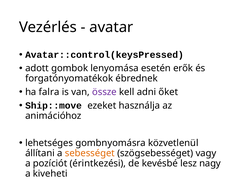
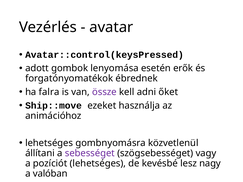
sebességet colour: orange -> purple
pozíciót érintkezési: érintkezési -> lehetséges
kiveheti: kiveheti -> valóban
